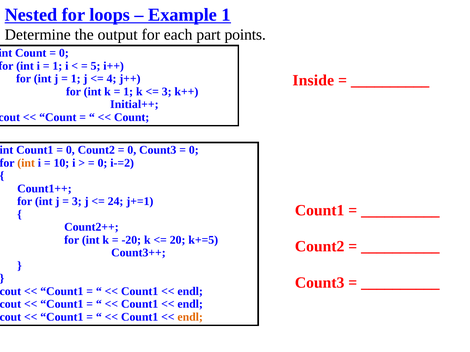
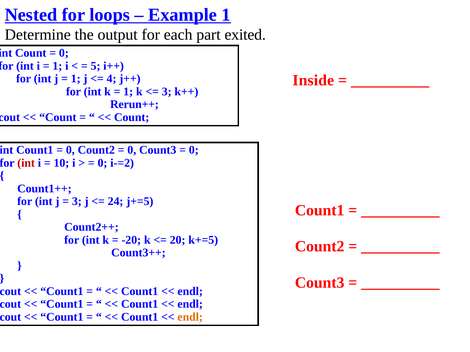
points: points -> exited
Initial++: Initial++ -> Rerun++
int at (26, 163) colour: orange -> red
j+=1: j+=1 -> j+=5
